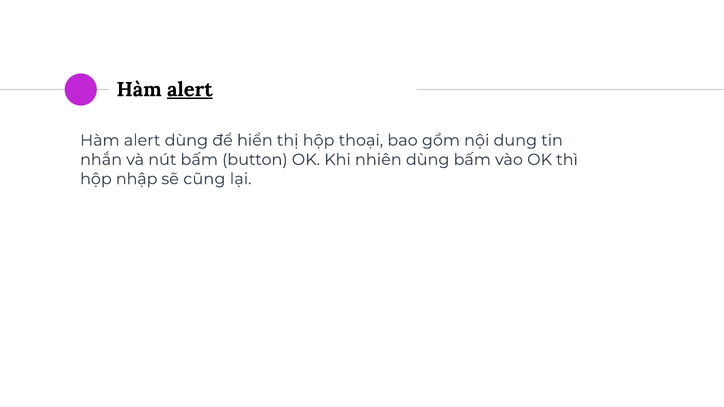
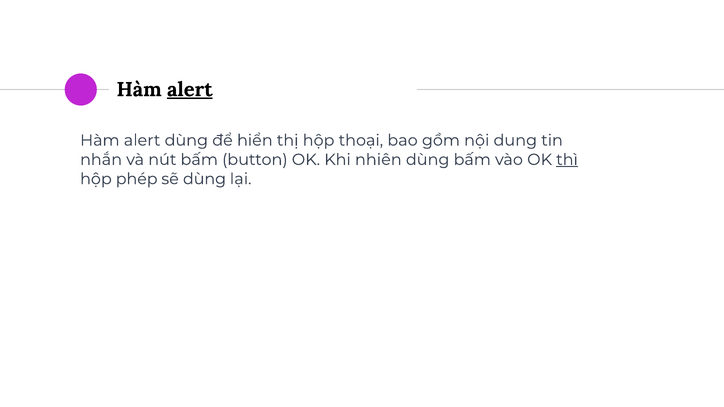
thì underline: none -> present
nhập: nhập -> phép
sẽ cũng: cũng -> dùng
